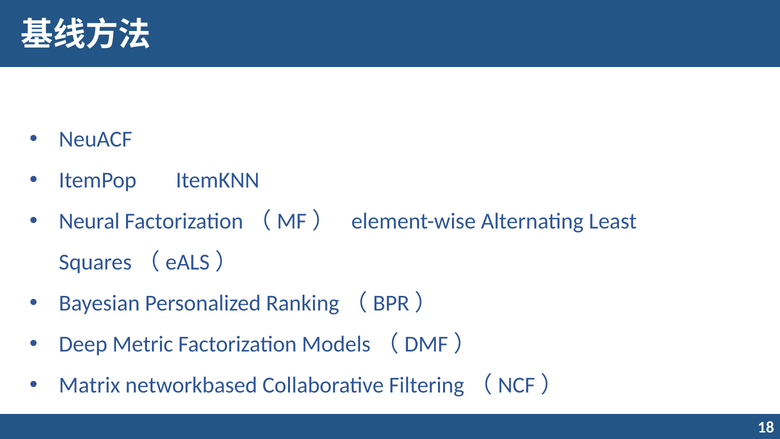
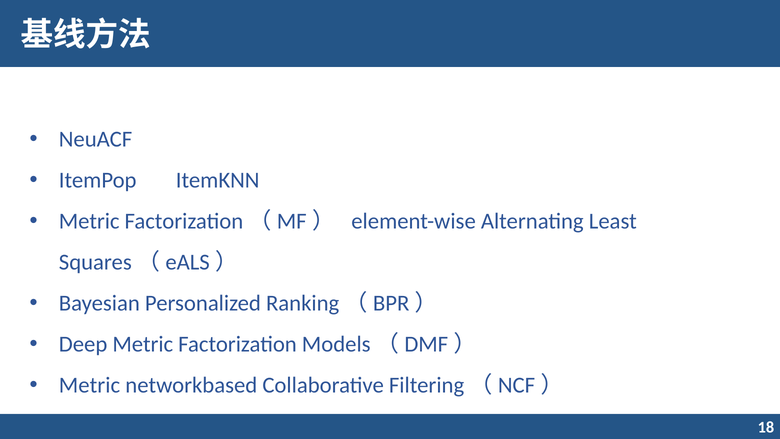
Neural at (89, 221): Neural -> Metric
Matrix at (90, 385): Matrix -> Metric
